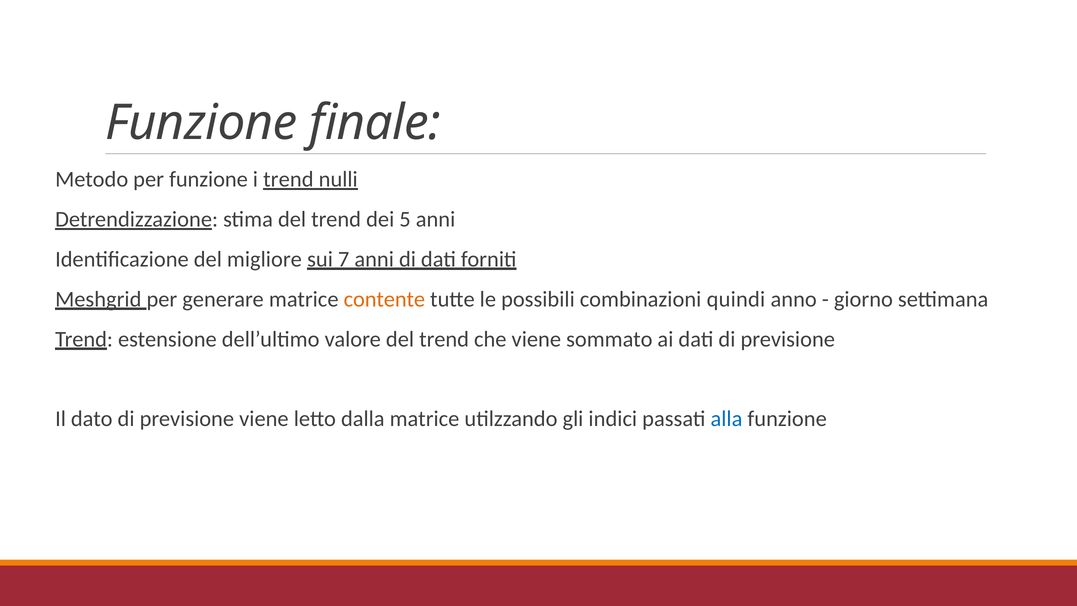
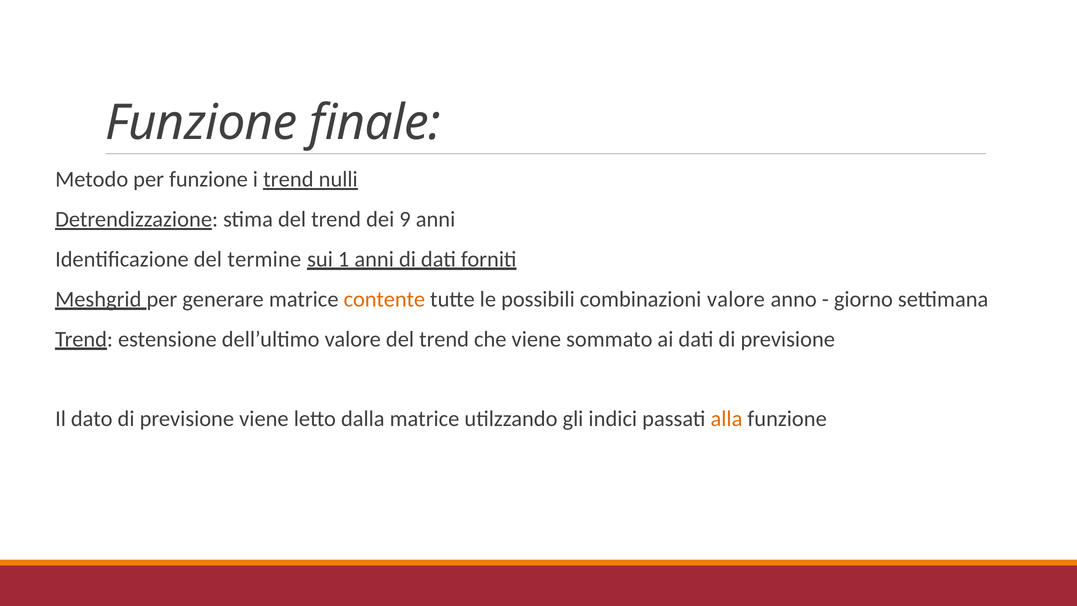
5: 5 -> 9
migliore: migliore -> termine
7: 7 -> 1
combinazioni quindi: quindi -> valore
alla colour: blue -> orange
